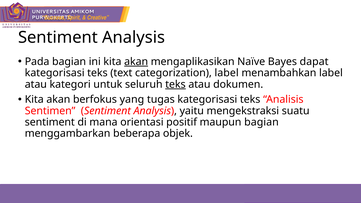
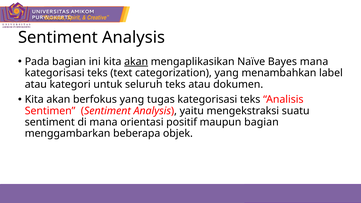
Bayes dapat: dapat -> mana
categorization label: label -> yang
teks at (175, 84) underline: present -> none
